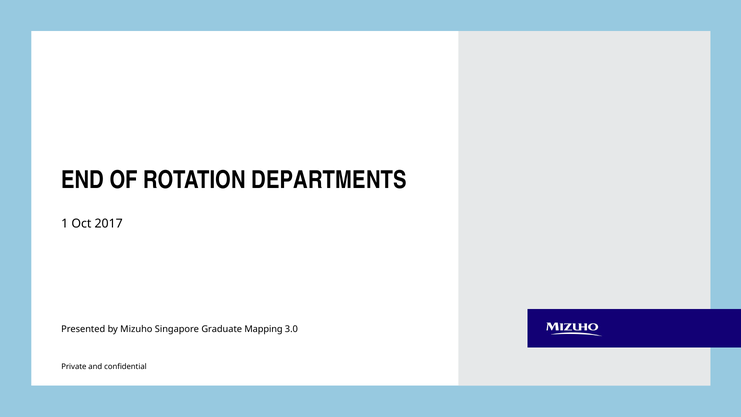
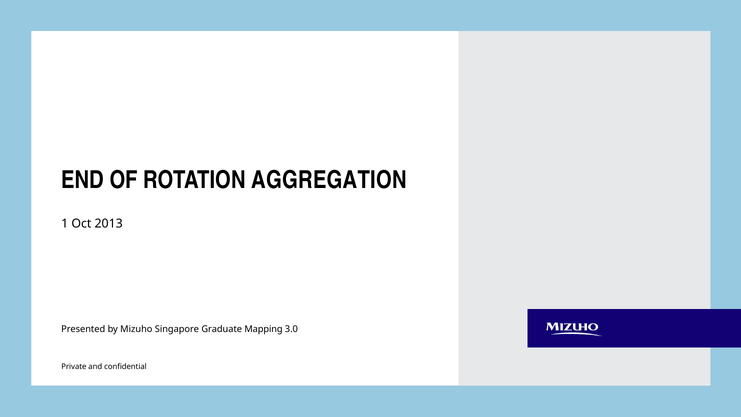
DEPARTMENTS: DEPARTMENTS -> AGGREGATION
2017: 2017 -> 2013
